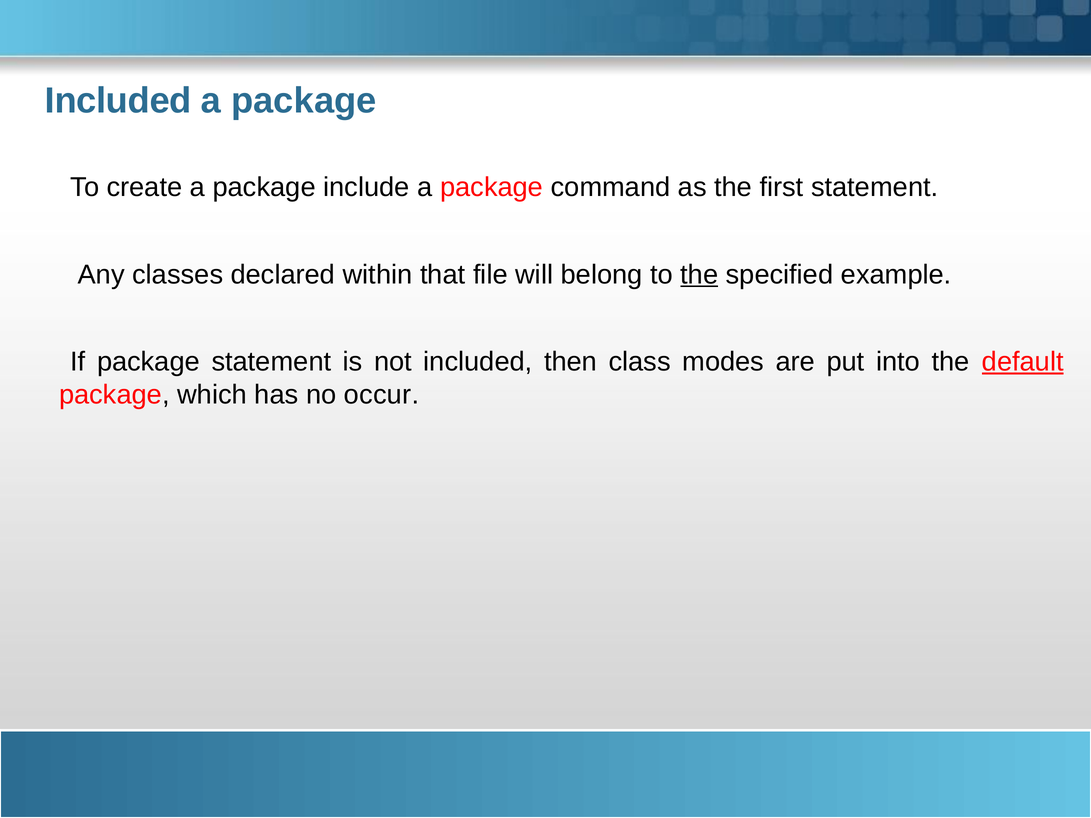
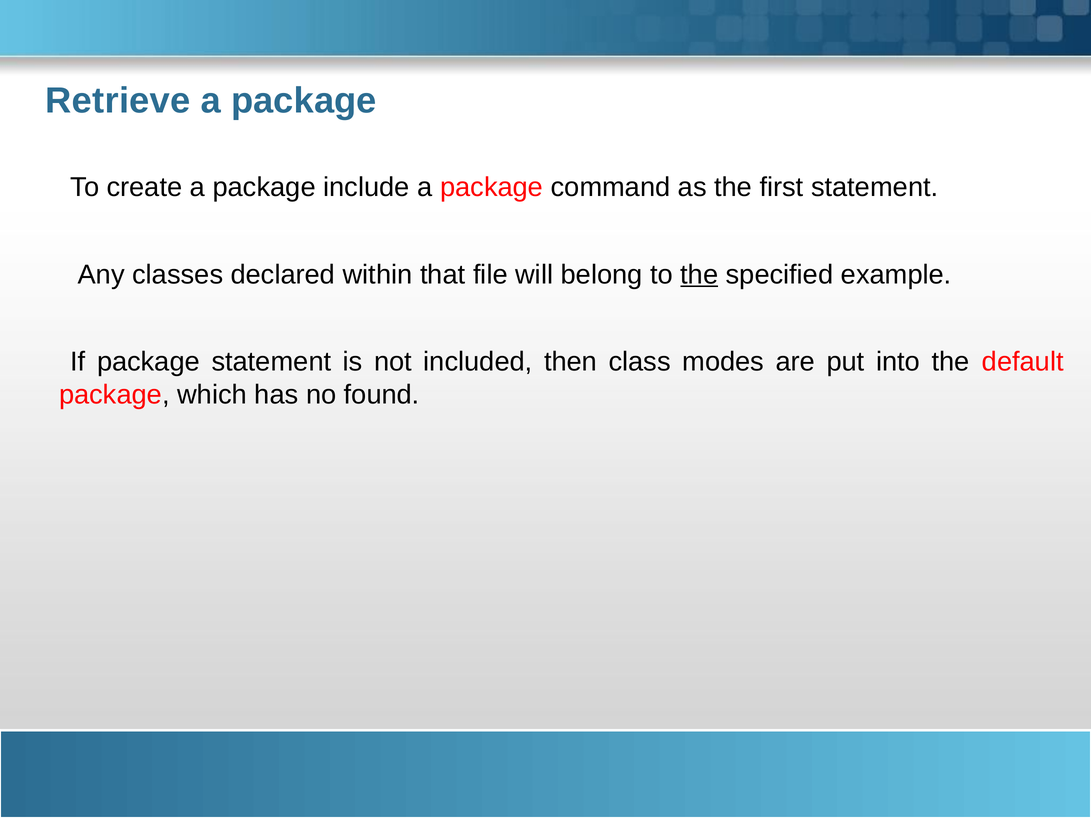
Included at (118, 101): Included -> Retrieve
default underline: present -> none
occur: occur -> found
